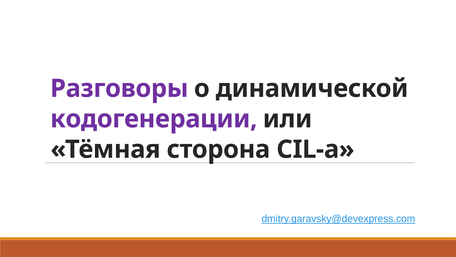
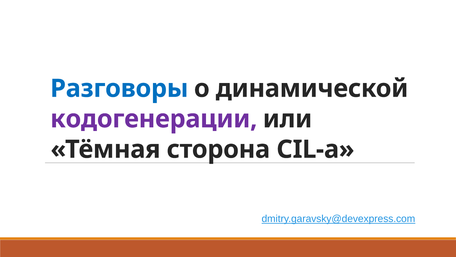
Разговоры colour: purple -> blue
